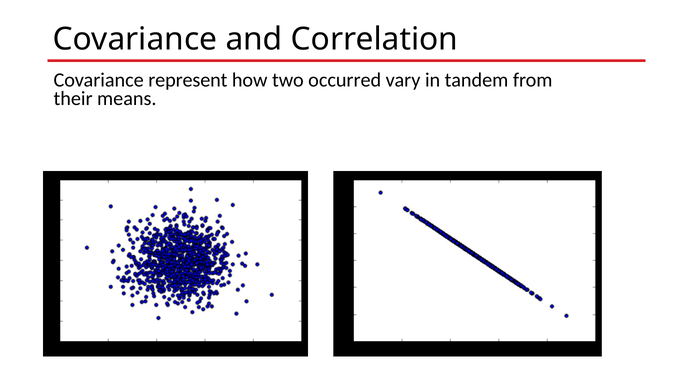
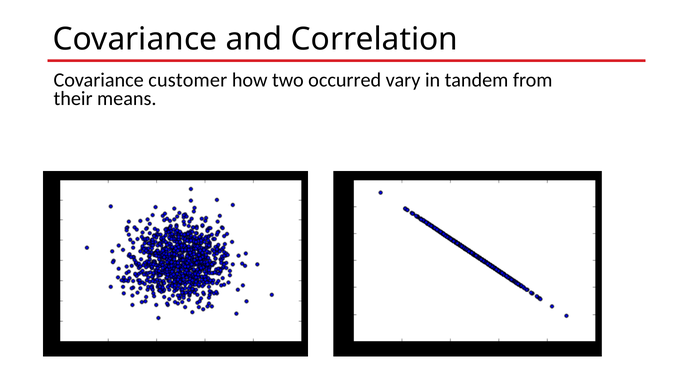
represent: represent -> customer
